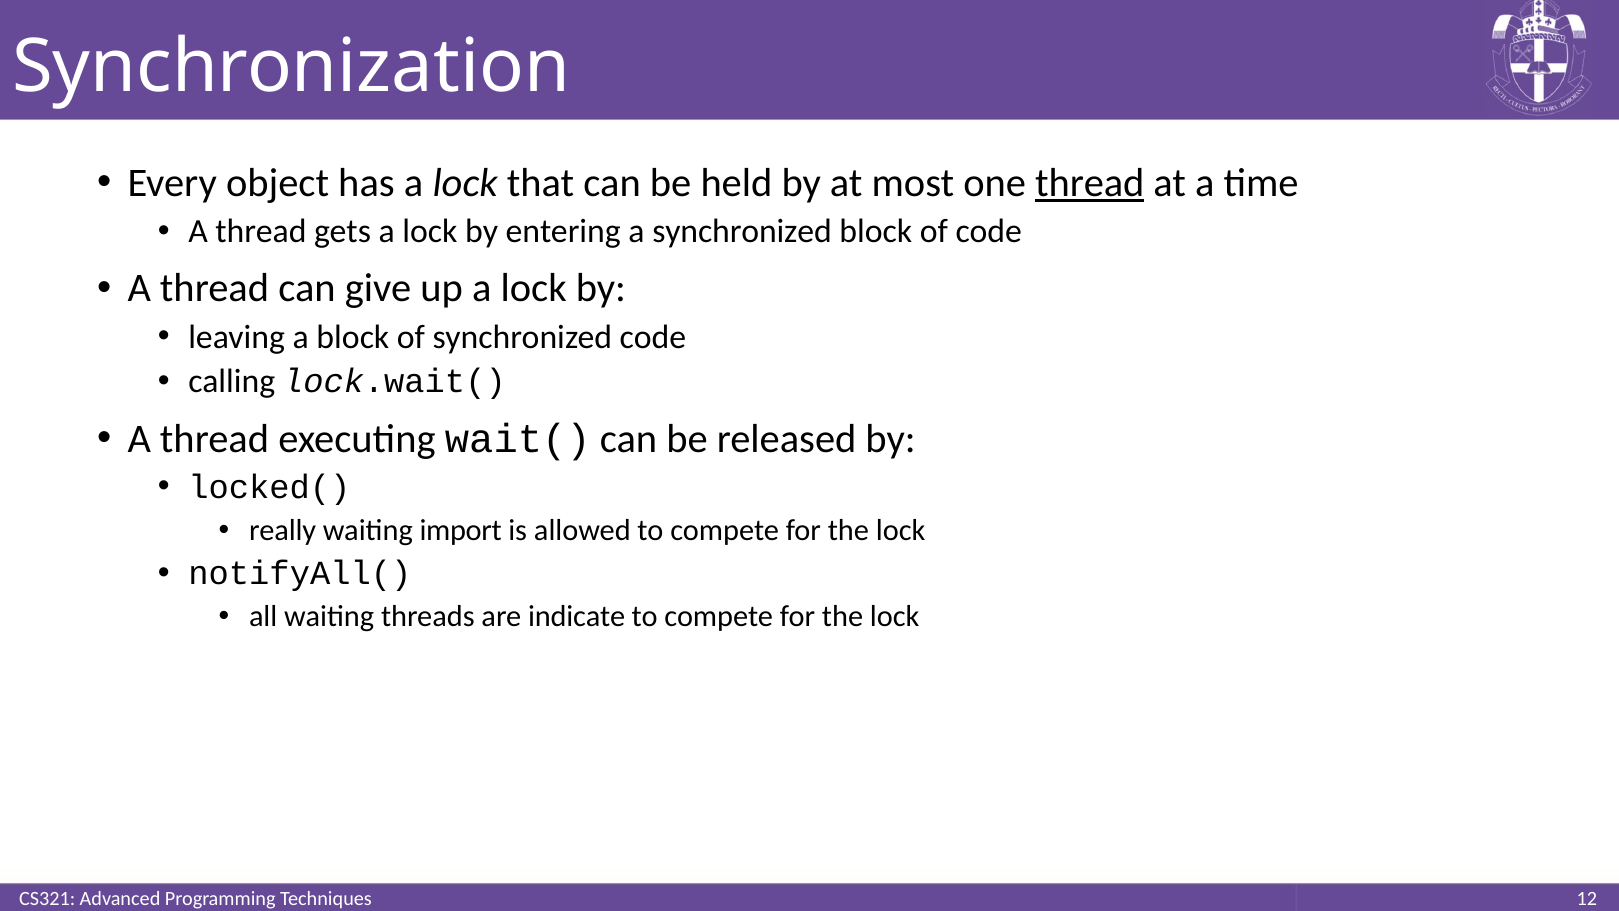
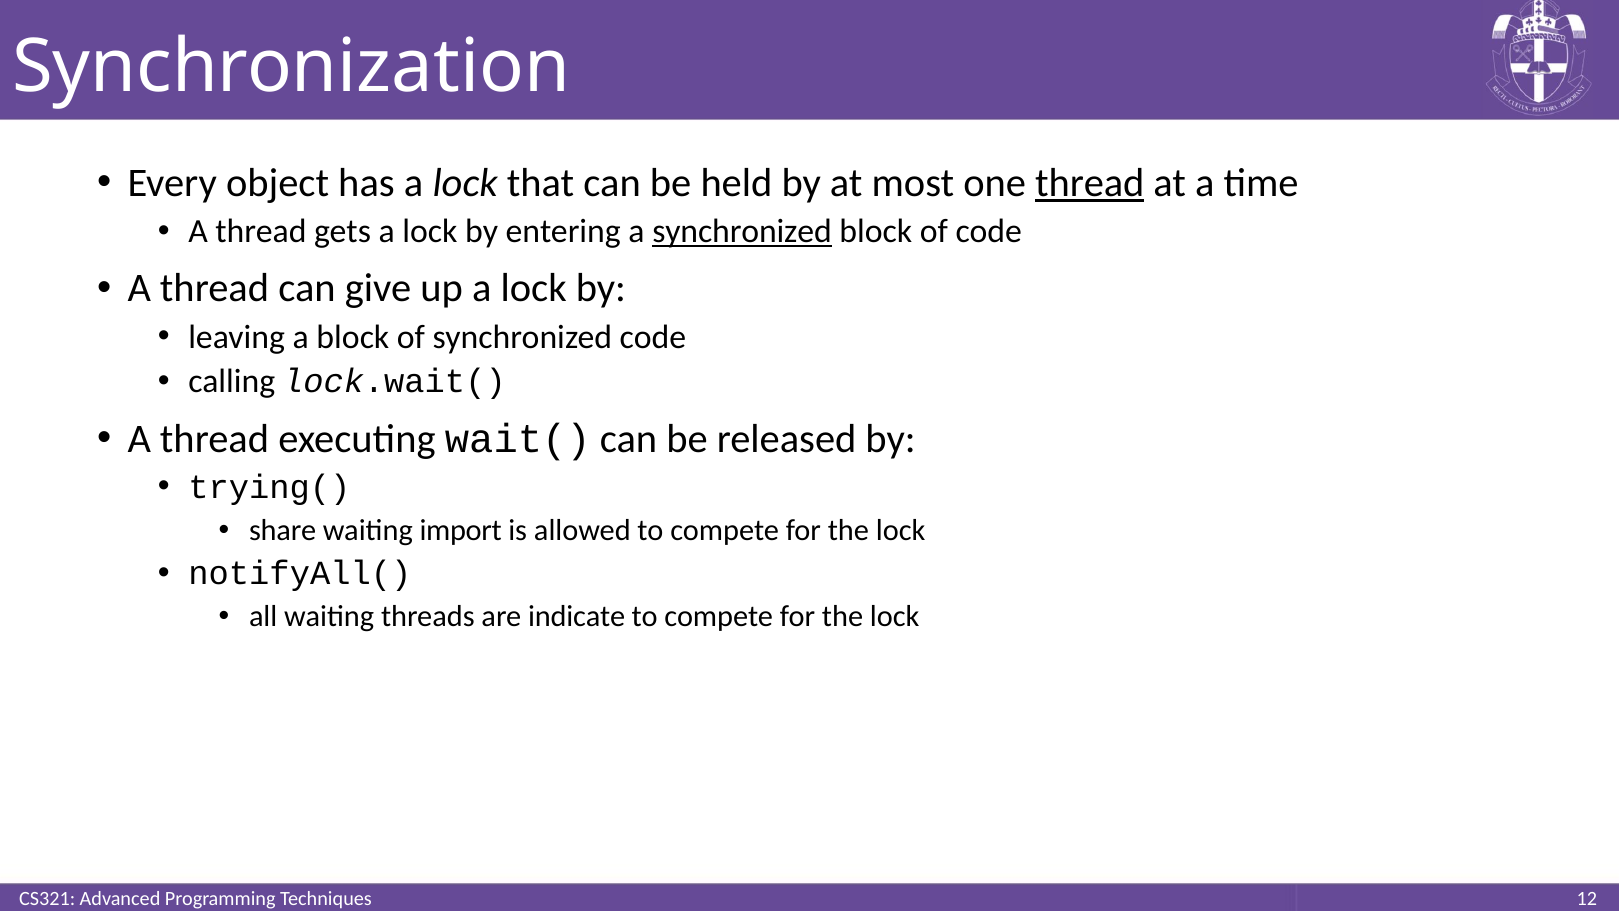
synchronized at (742, 231) underline: none -> present
locked(: locked( -> trying(
really: really -> share
